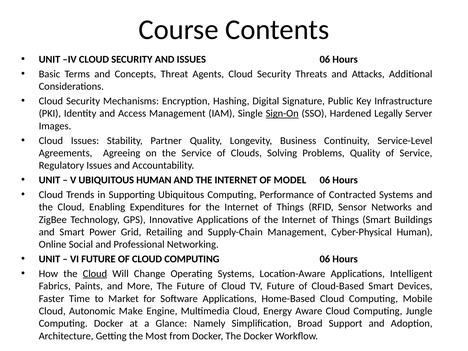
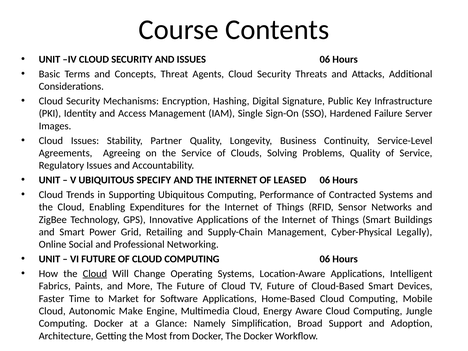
Sign-On underline: present -> none
Legally: Legally -> Failure
UBIQUITOUS HUMAN: HUMAN -> SPECIFY
MODEL: MODEL -> LEASED
Cyber-Physical Human: Human -> Legally
